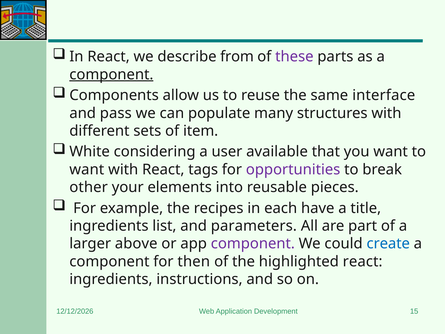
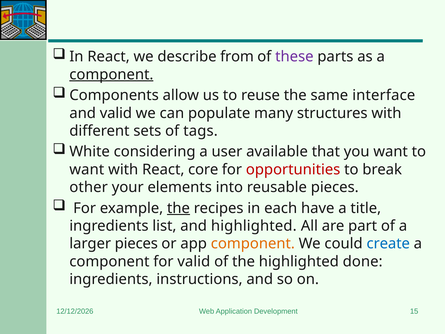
and pass: pass -> valid
item: item -> tags
tags: tags -> core
opportunities colour: purple -> red
the at (178, 208) underline: none -> present
and parameters: parameters -> highlighted
larger above: above -> pieces
component at (253, 244) colour: purple -> orange
for then: then -> valid
highlighted react: react -> done
